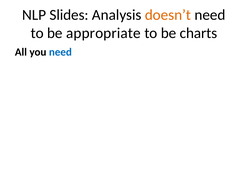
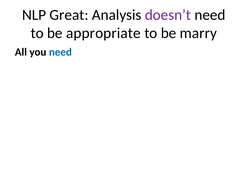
Slides: Slides -> Great
doesn’t colour: orange -> purple
charts: charts -> marry
